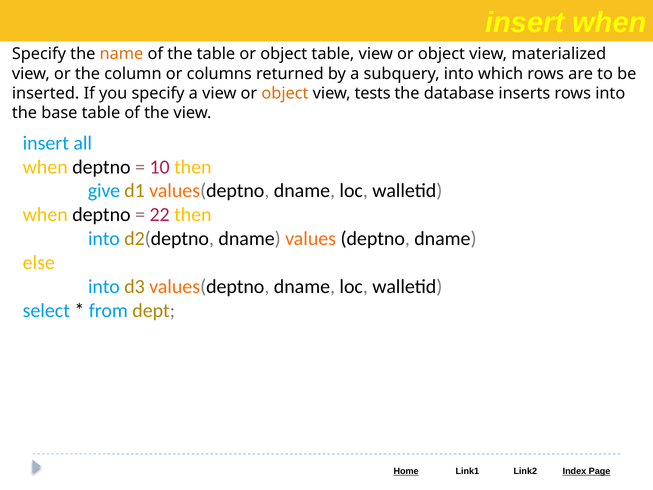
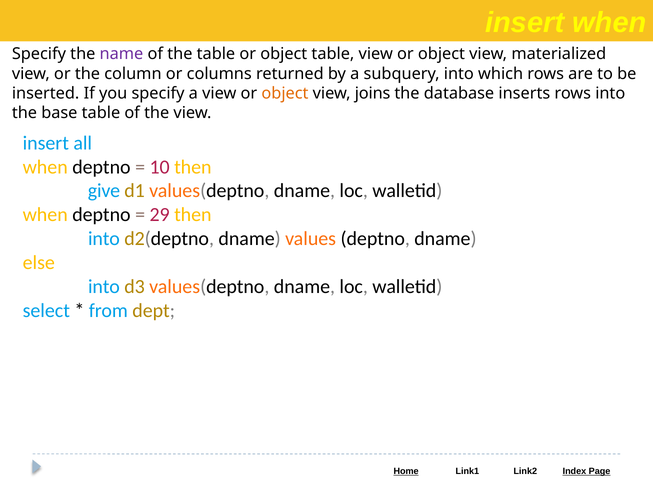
name colour: orange -> purple
tests: tests -> joins
22: 22 -> 29
